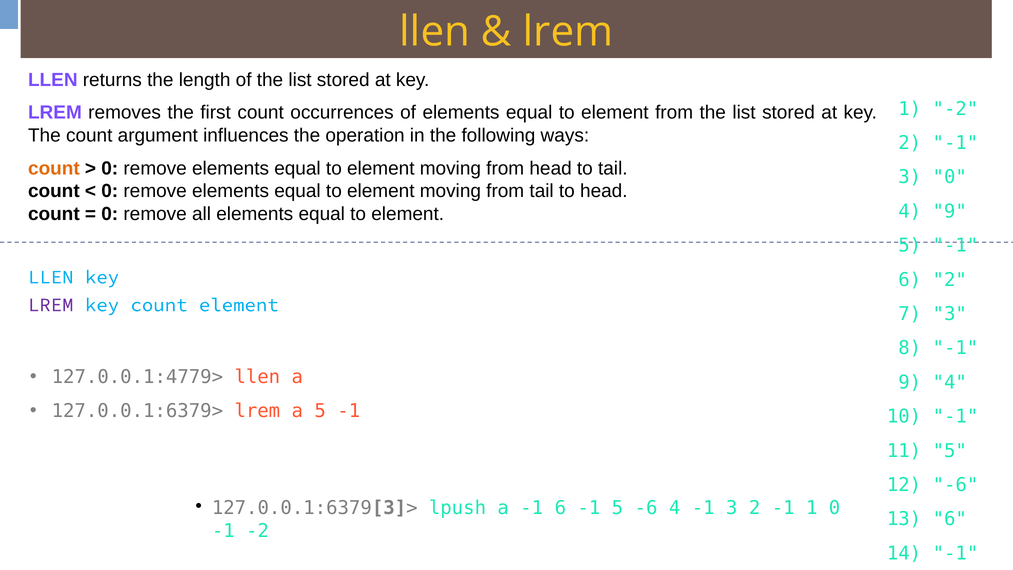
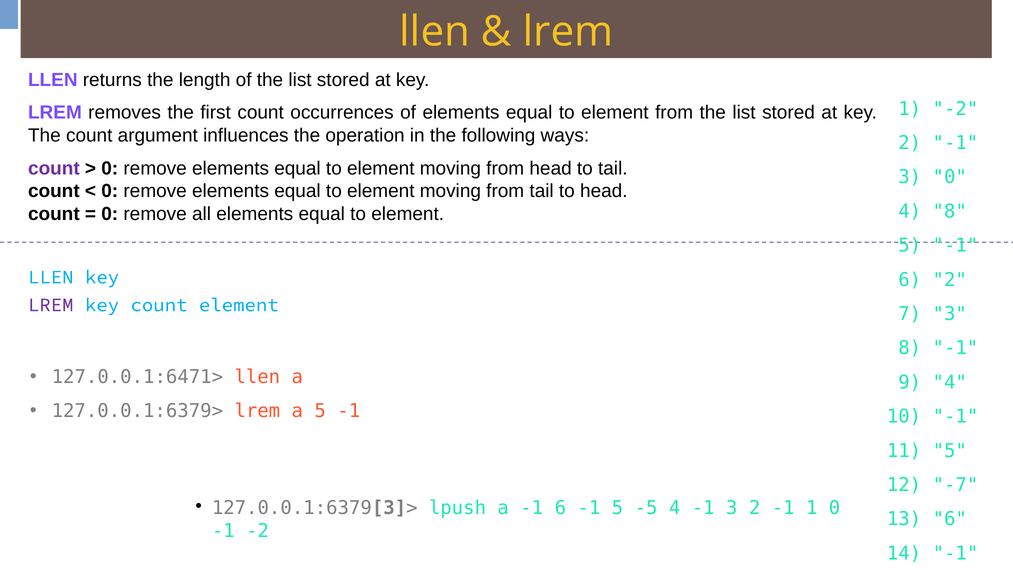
count at (54, 168) colour: orange -> purple
4 9: 9 -> 8
127.0.0.1:4779>: 127.0.0.1:4779> -> 127.0.0.1:6471>
12 -6: -6 -> -7
5 -6: -6 -> -5
